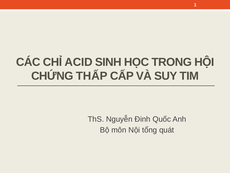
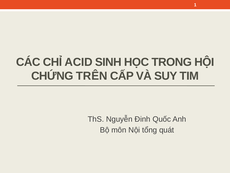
THẤP: THẤP -> TRÊN
